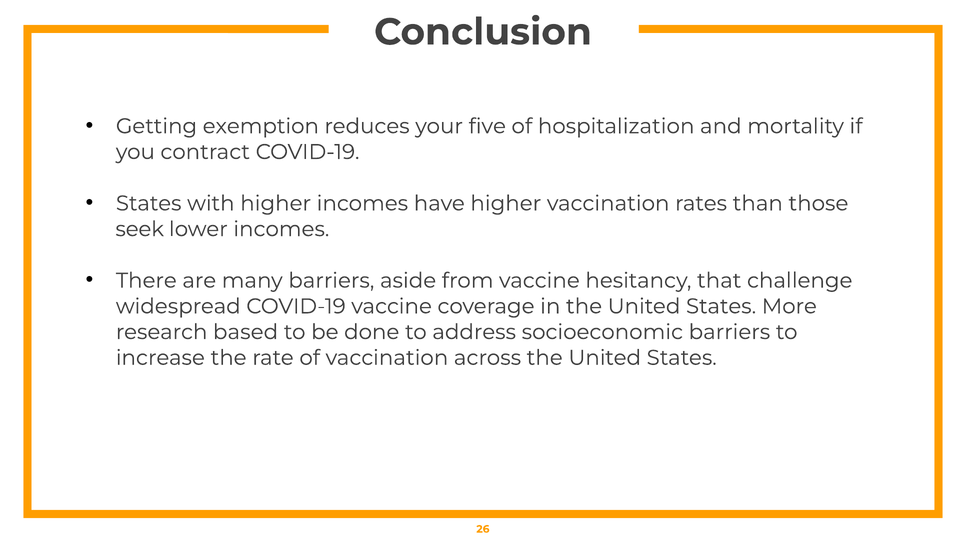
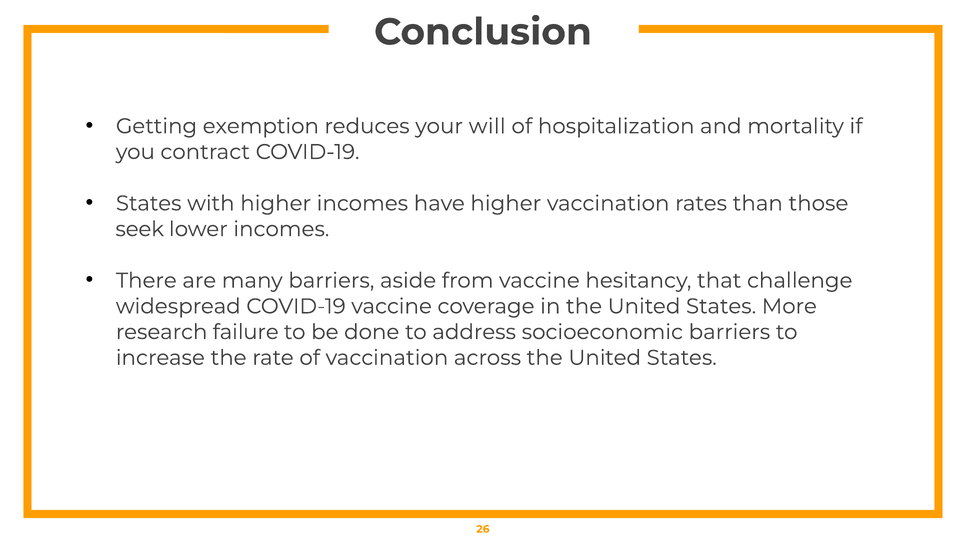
five: five -> will
based: based -> failure
